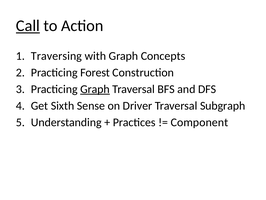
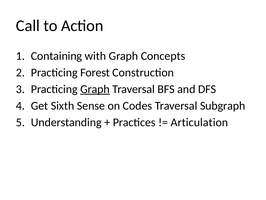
Call underline: present -> none
Traversing: Traversing -> Containing
Driver: Driver -> Codes
Component: Component -> Articulation
